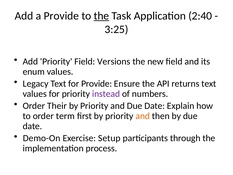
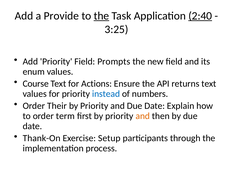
2:40 underline: none -> present
Versions: Versions -> Prompts
Legacy: Legacy -> Course
for Provide: Provide -> Actions
instead colour: purple -> blue
Demo-On: Demo-On -> Thank-On
